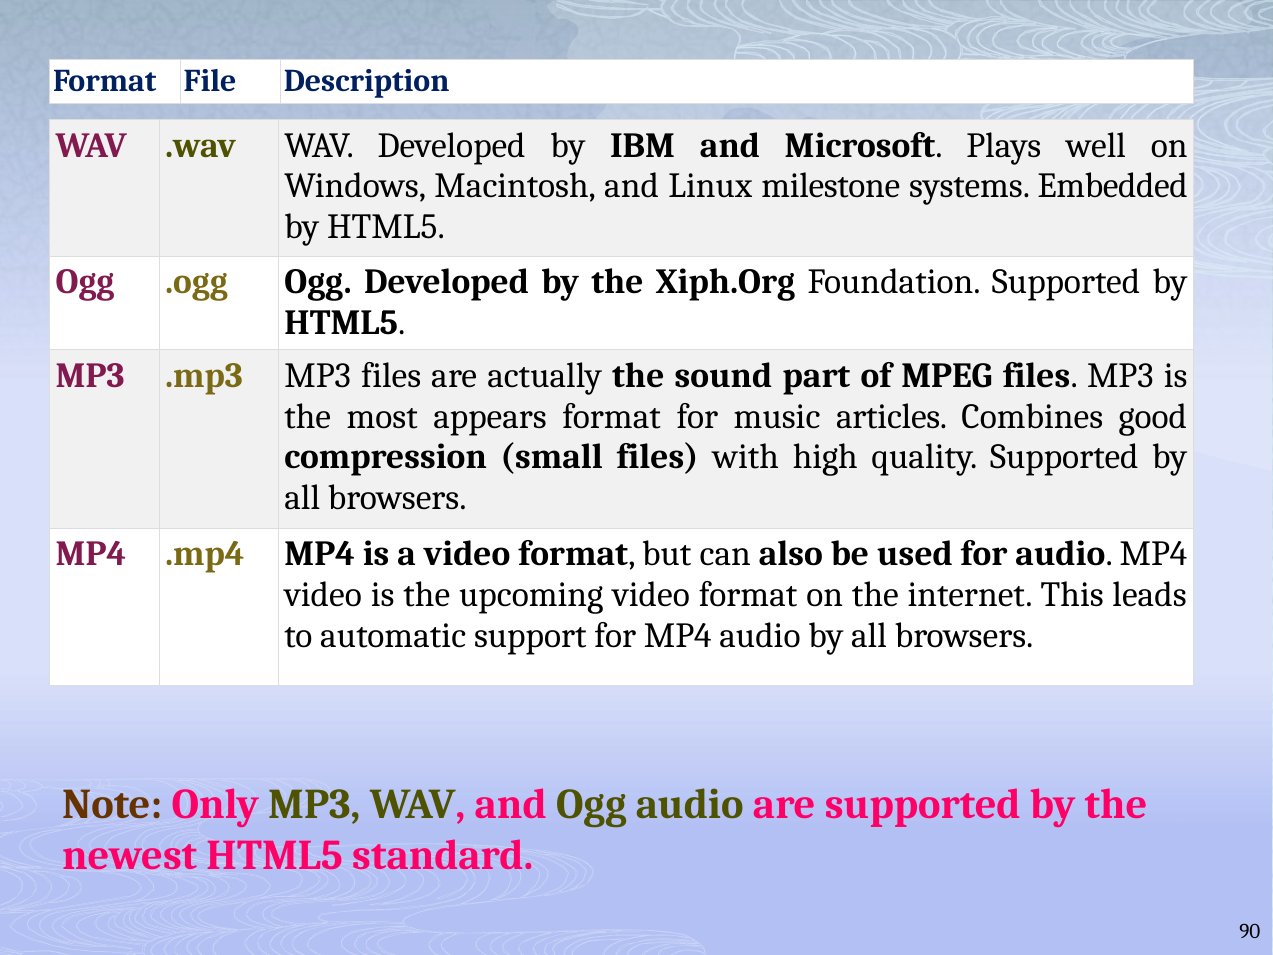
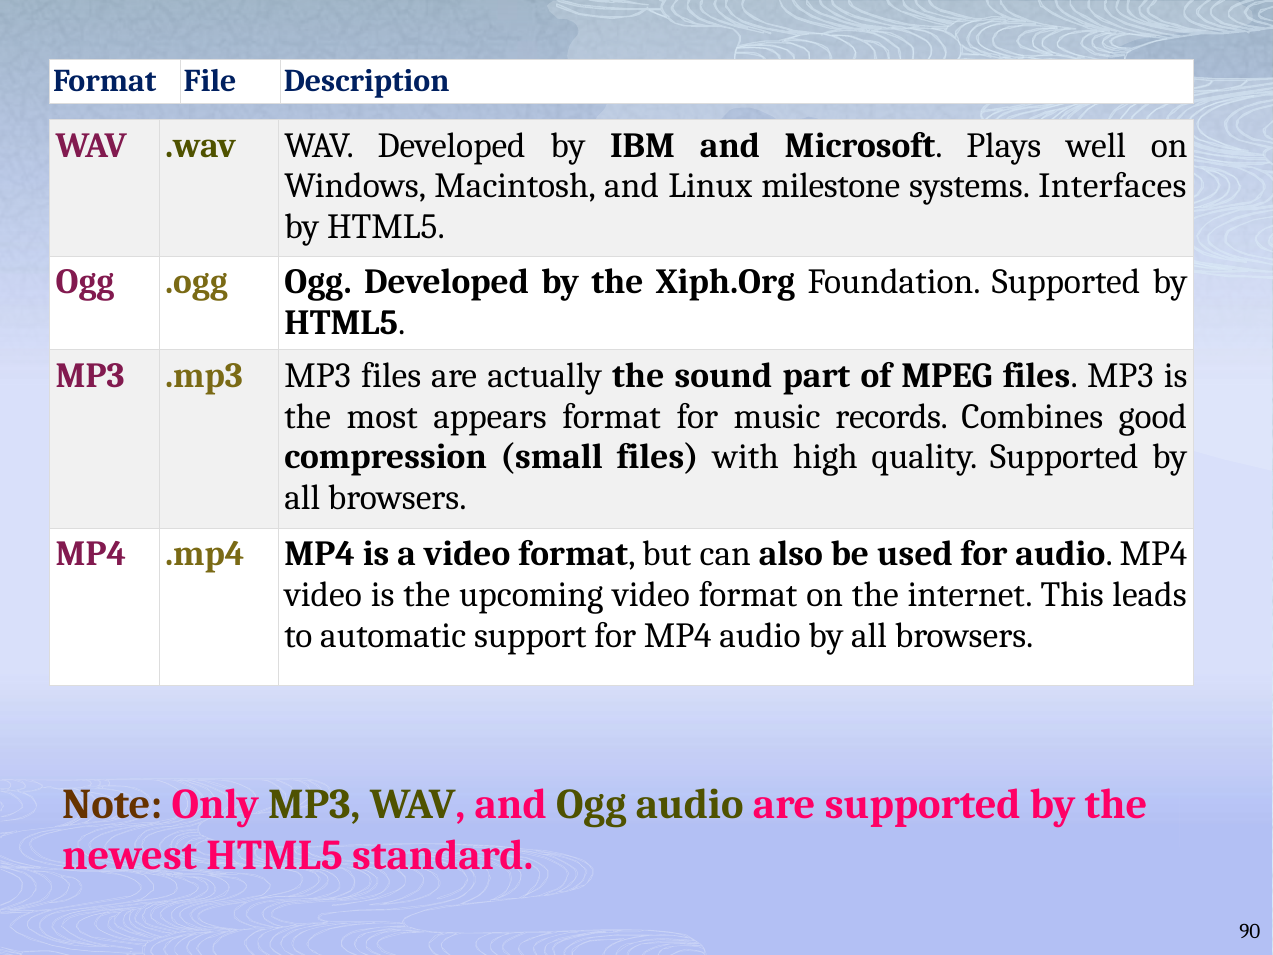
Embedded: Embedded -> Interfaces
articles: articles -> records
